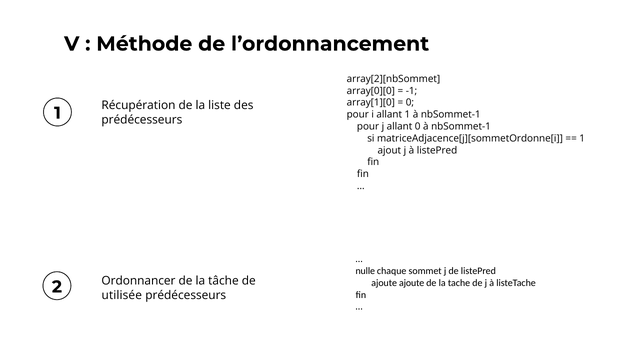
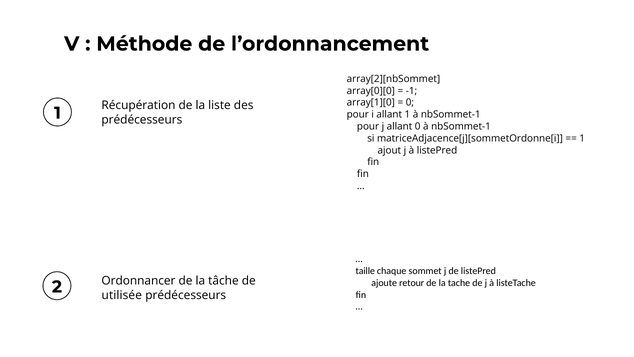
nulle: nulle -> taille
ajoute ajoute: ajoute -> retour
